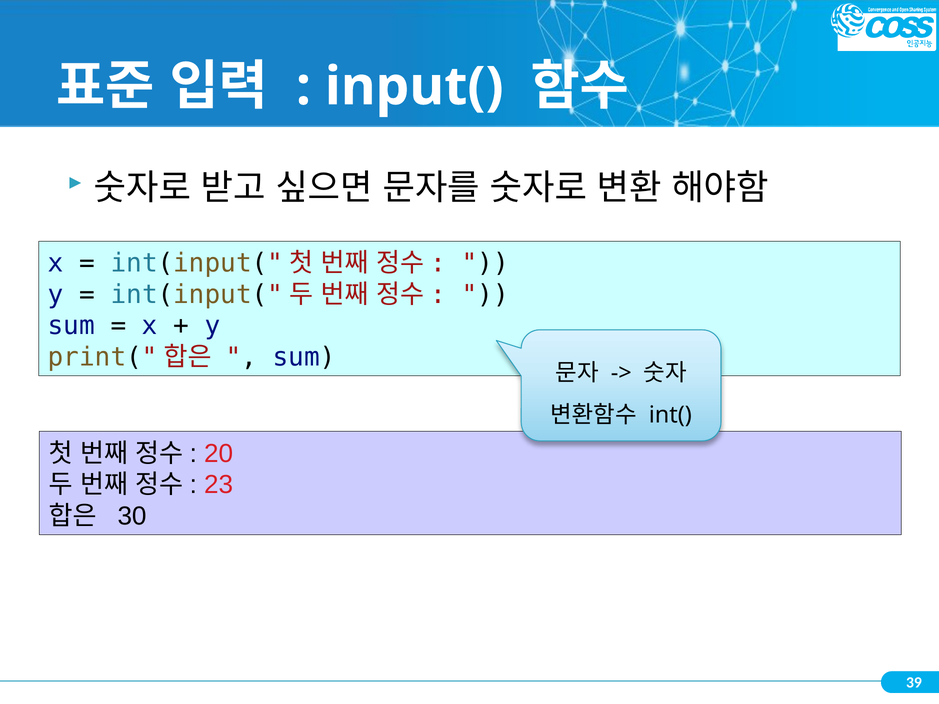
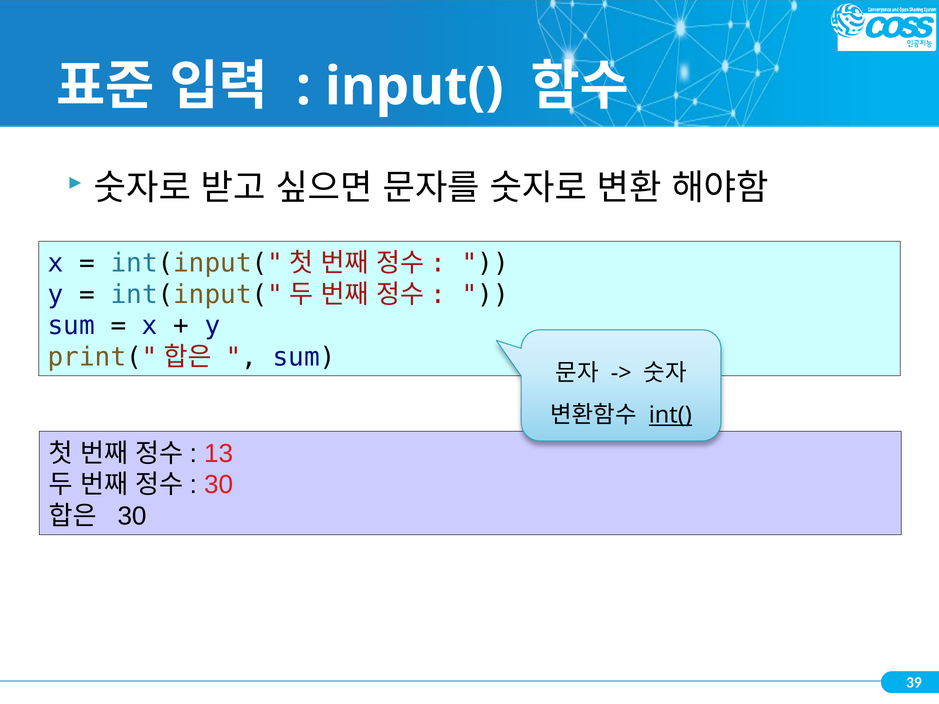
int( underline: none -> present
20: 20 -> 13
23 at (219, 485): 23 -> 30
